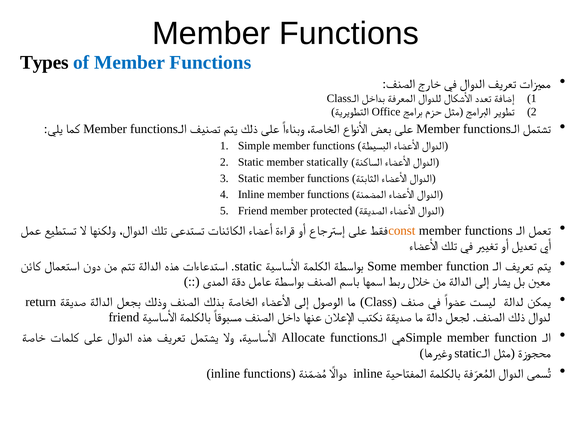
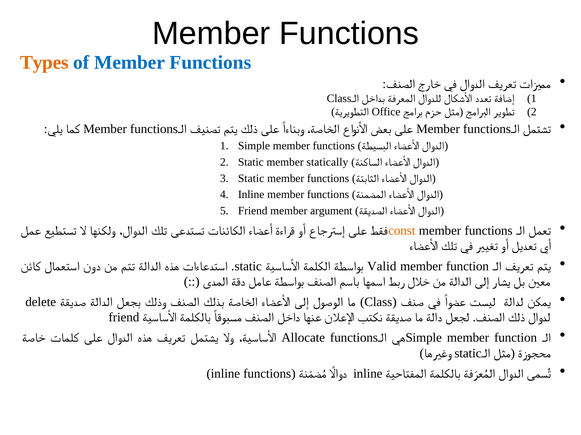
Types colour: black -> orange
protected: protected -> argument
Some: Some -> Valid
return: return -> delete
